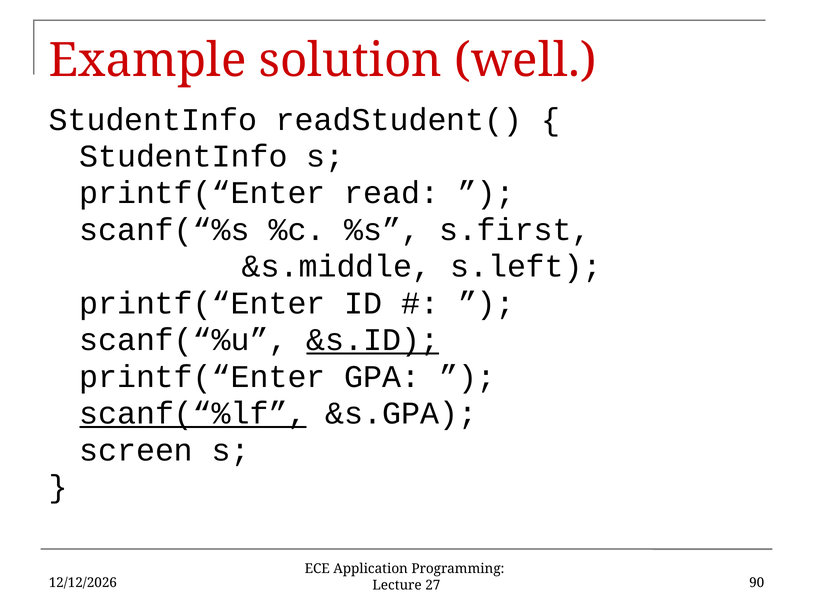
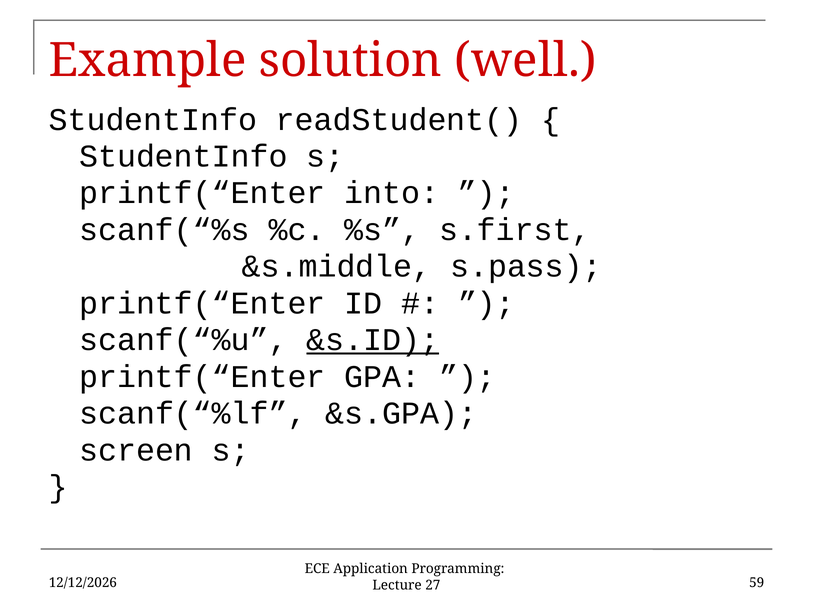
read: read -> into
s.left: s.left -> s.pass
scanf(“%lf underline: present -> none
90: 90 -> 59
